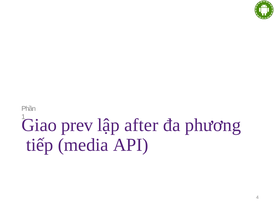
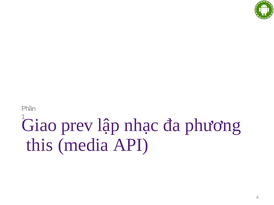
after: after -> nhạc
tiếp: tiếp -> this
